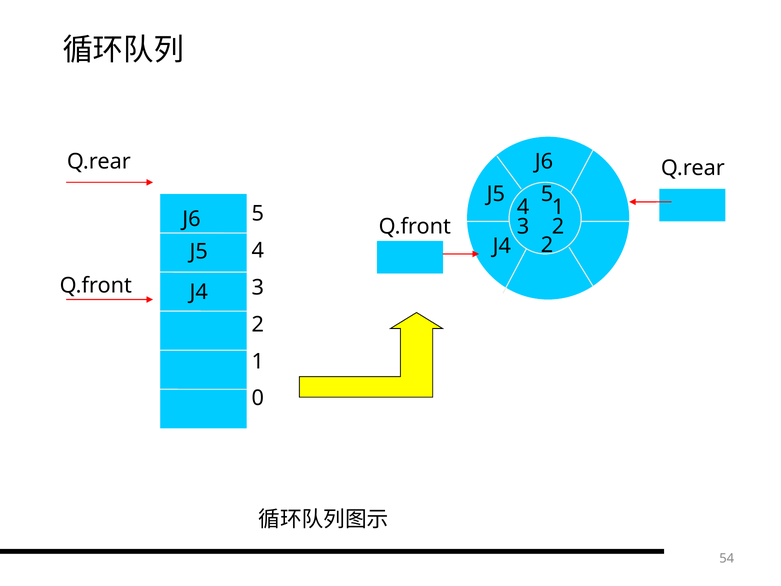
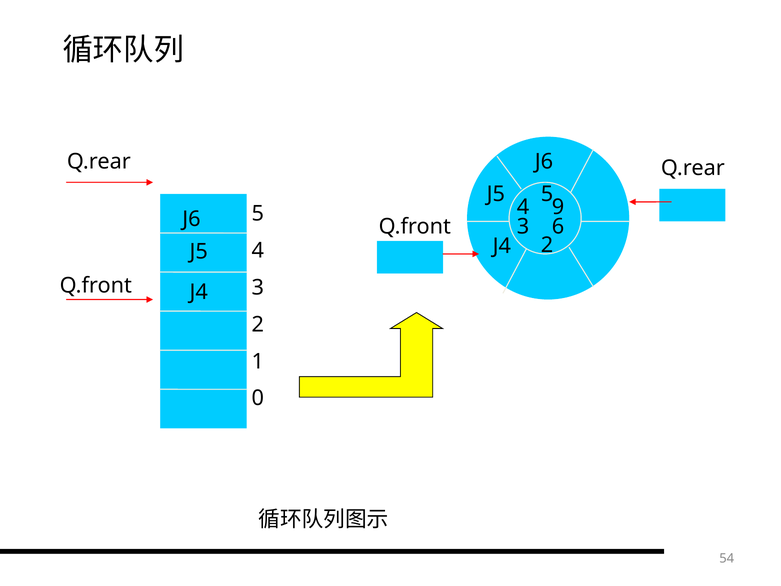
4 1: 1 -> 9
Q.front 3 2: 2 -> 6
